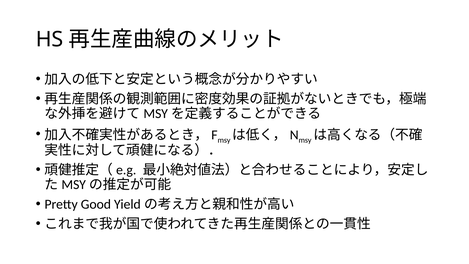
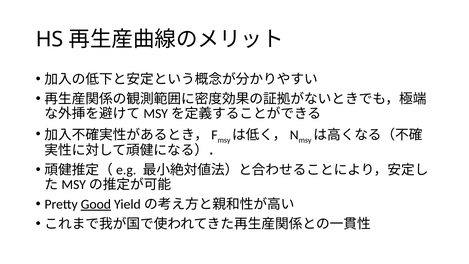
Good underline: none -> present
